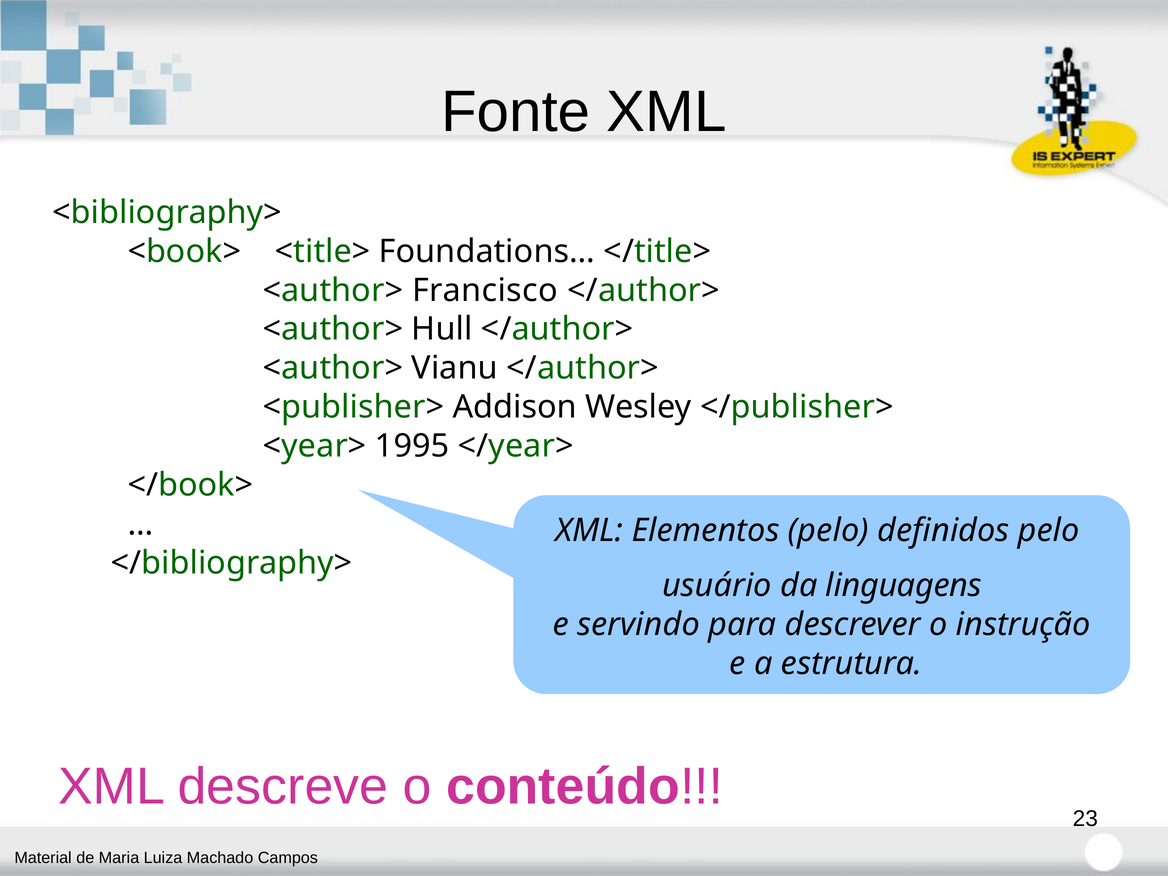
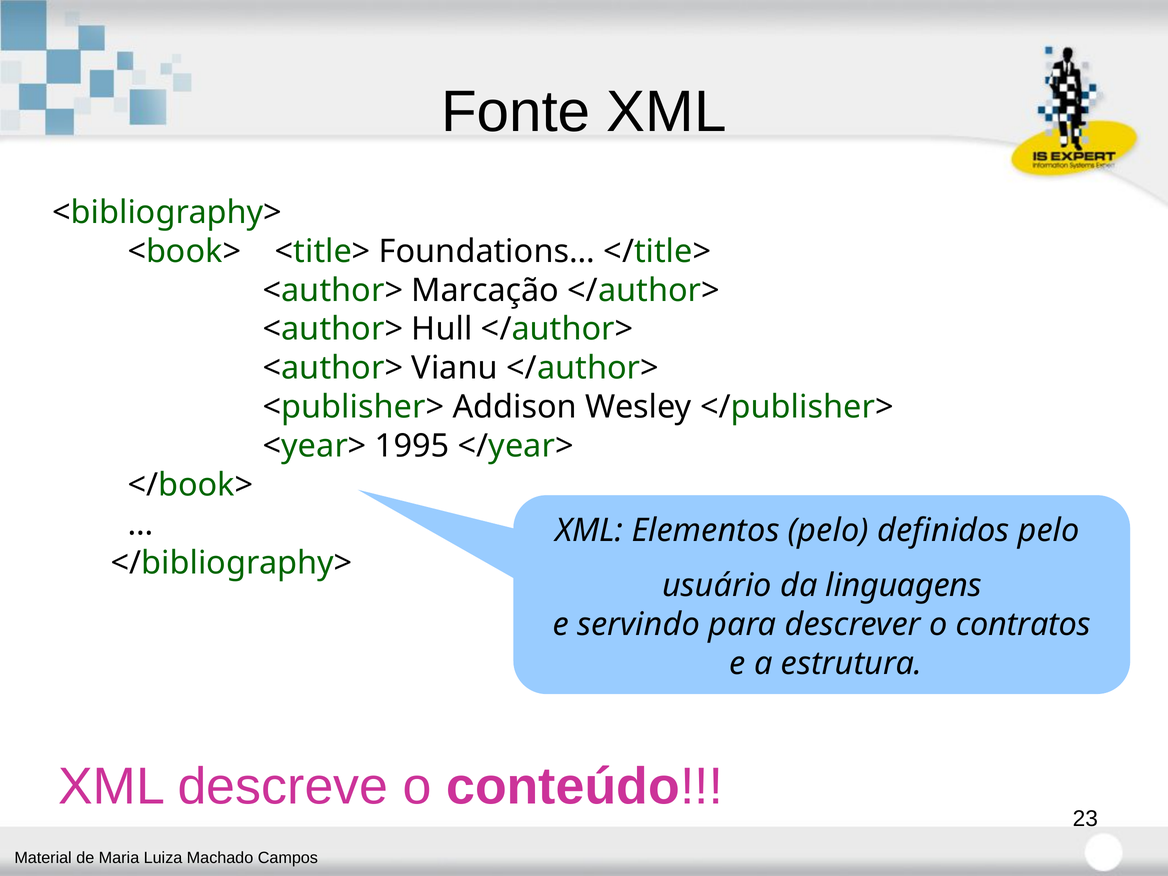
Francisco: Francisco -> Marcação
instrução: instrução -> contratos
